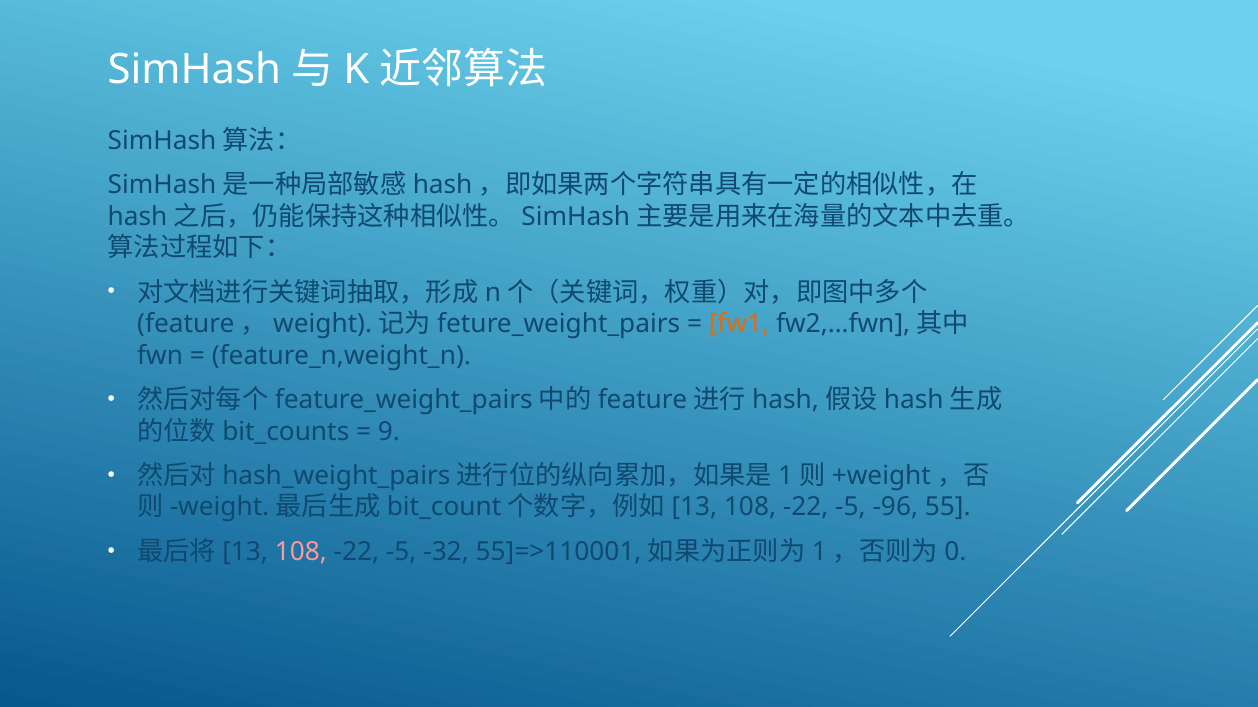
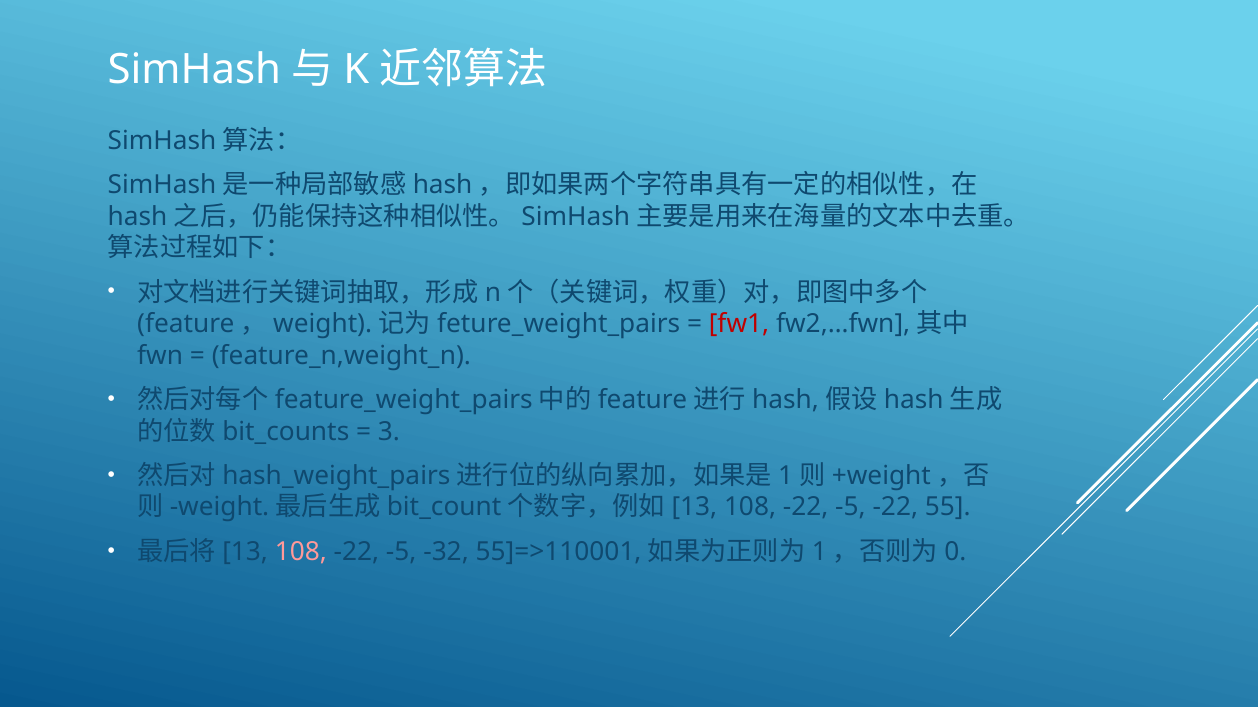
fw1 colour: orange -> red
9: 9 -> 3
-5 -96: -96 -> -22
